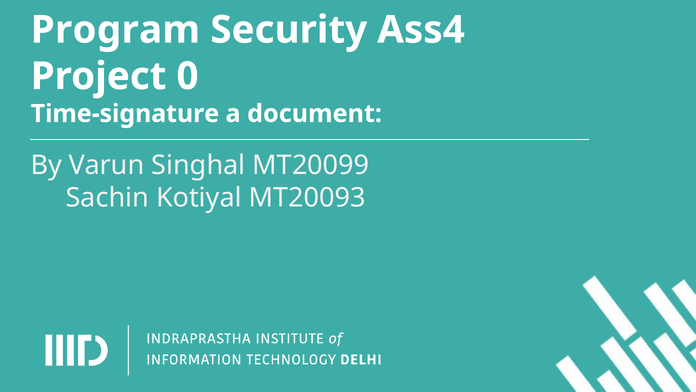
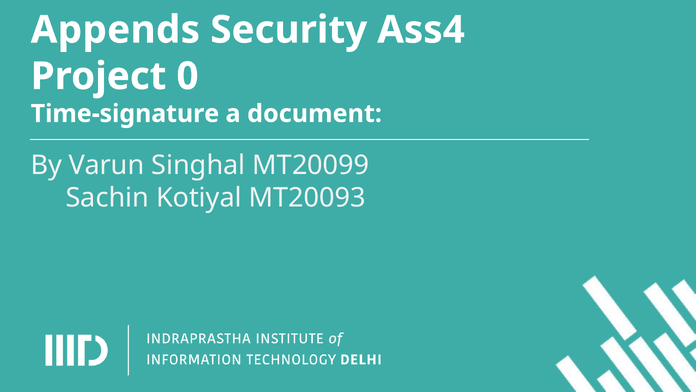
Program: Program -> Appends
